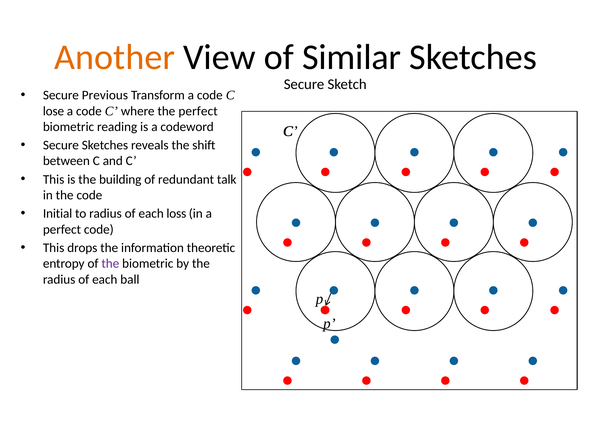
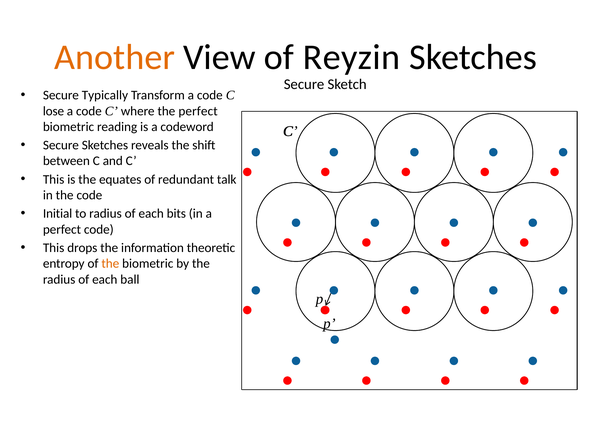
Similar: Similar -> Reyzin
Previous: Previous -> Typically
building: building -> equates
loss: loss -> bits
the at (110, 264) colour: purple -> orange
